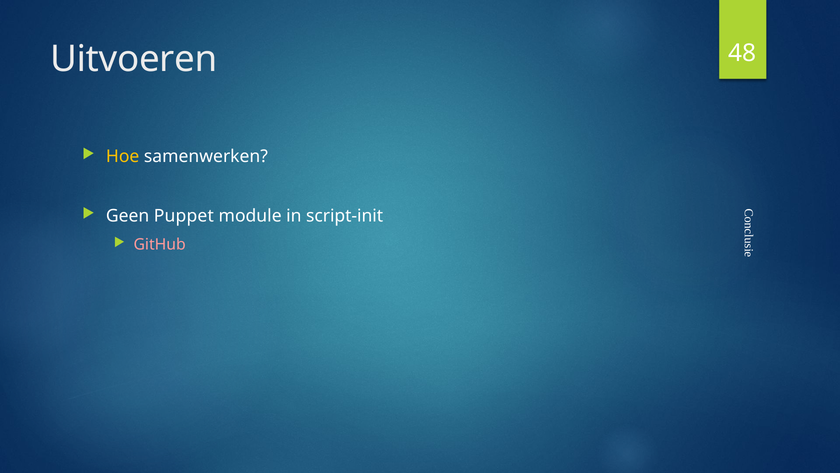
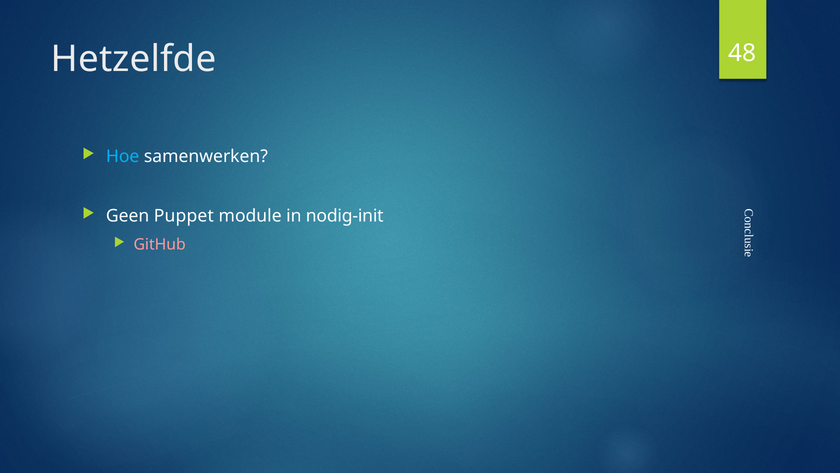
Uitvoeren: Uitvoeren -> Hetzelfde
Hoe colour: yellow -> light blue
script-init: script-init -> nodig-init
